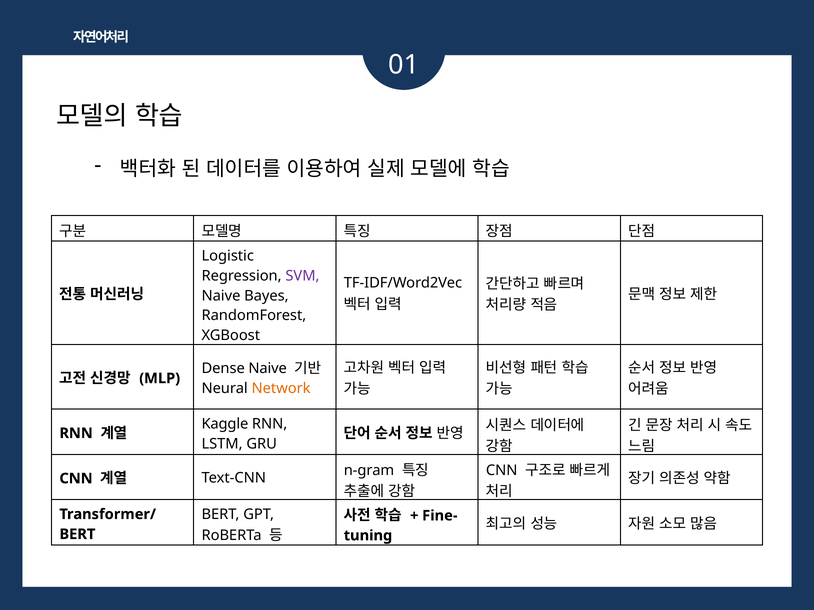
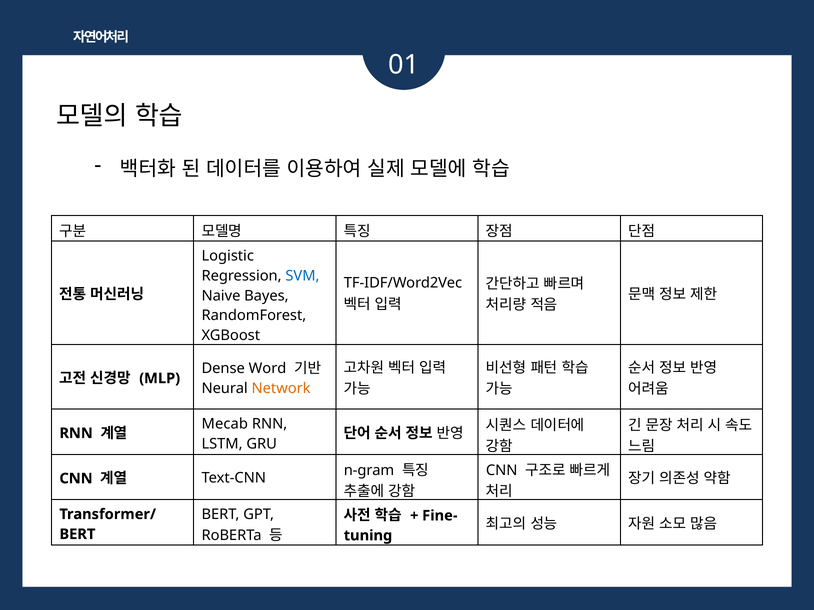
SVM colour: purple -> blue
Dense Naive: Naive -> Word
Kaggle: Kaggle -> Mecab
